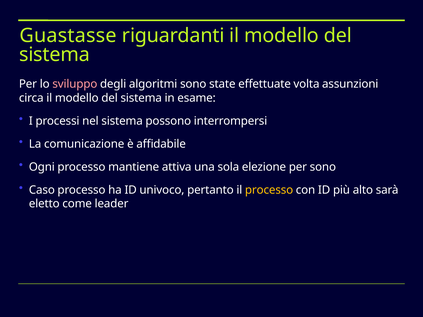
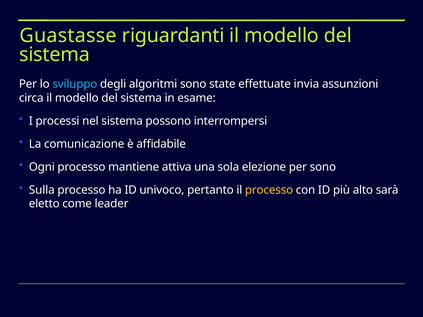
sviluppo colour: pink -> light blue
volta: volta -> invia
Caso: Caso -> Sulla
